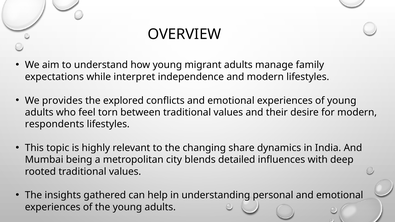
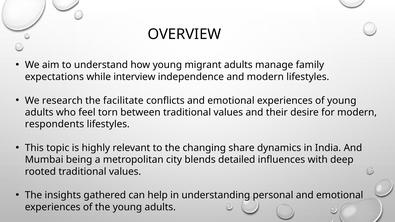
interpret: interpret -> interview
provides: provides -> research
explored: explored -> facilitate
